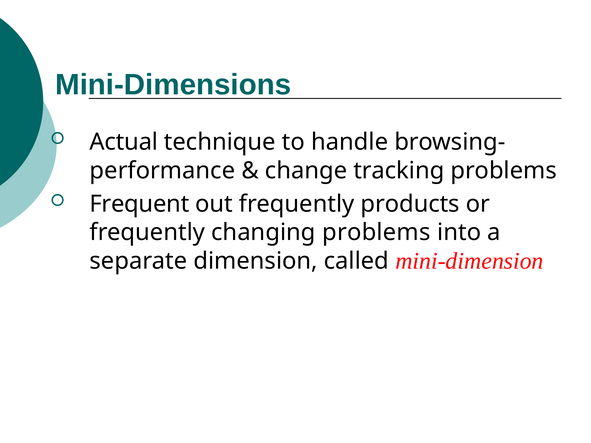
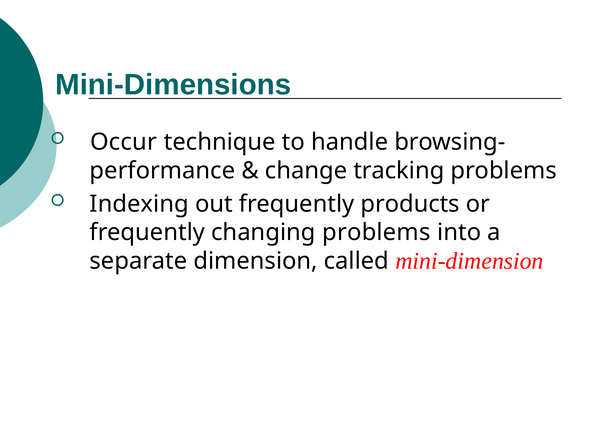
Actual: Actual -> Occur
Frequent: Frequent -> Indexing
